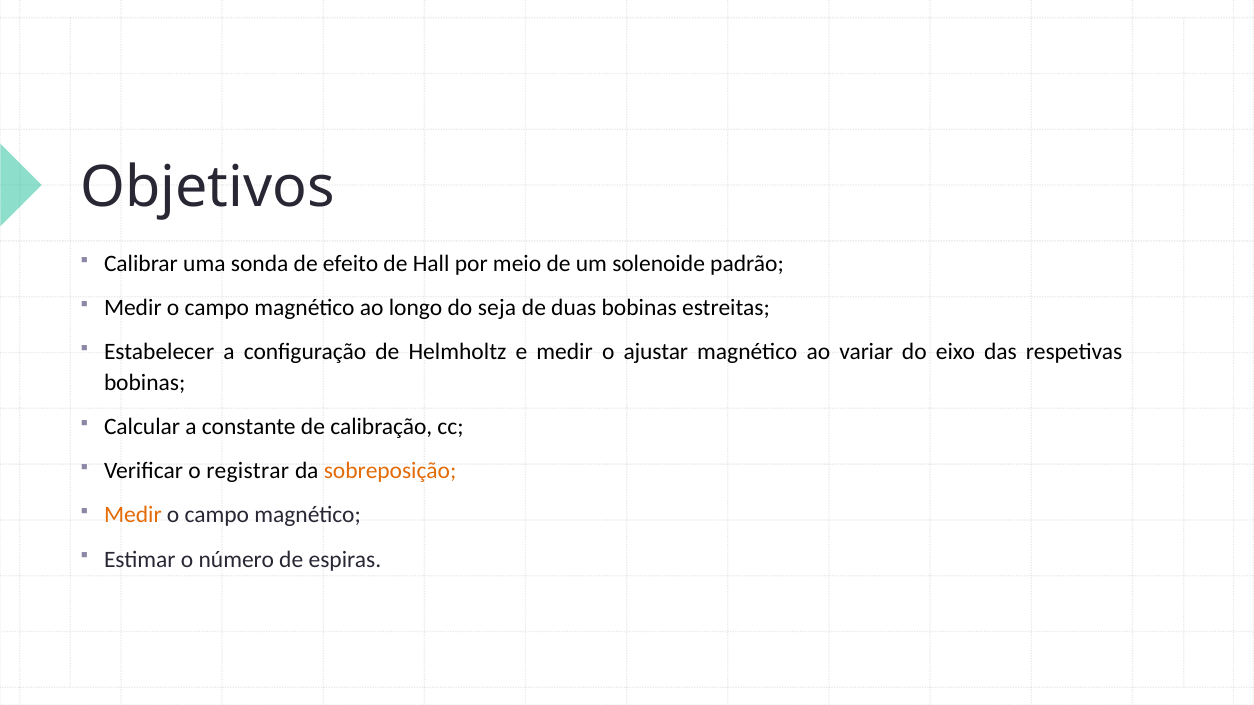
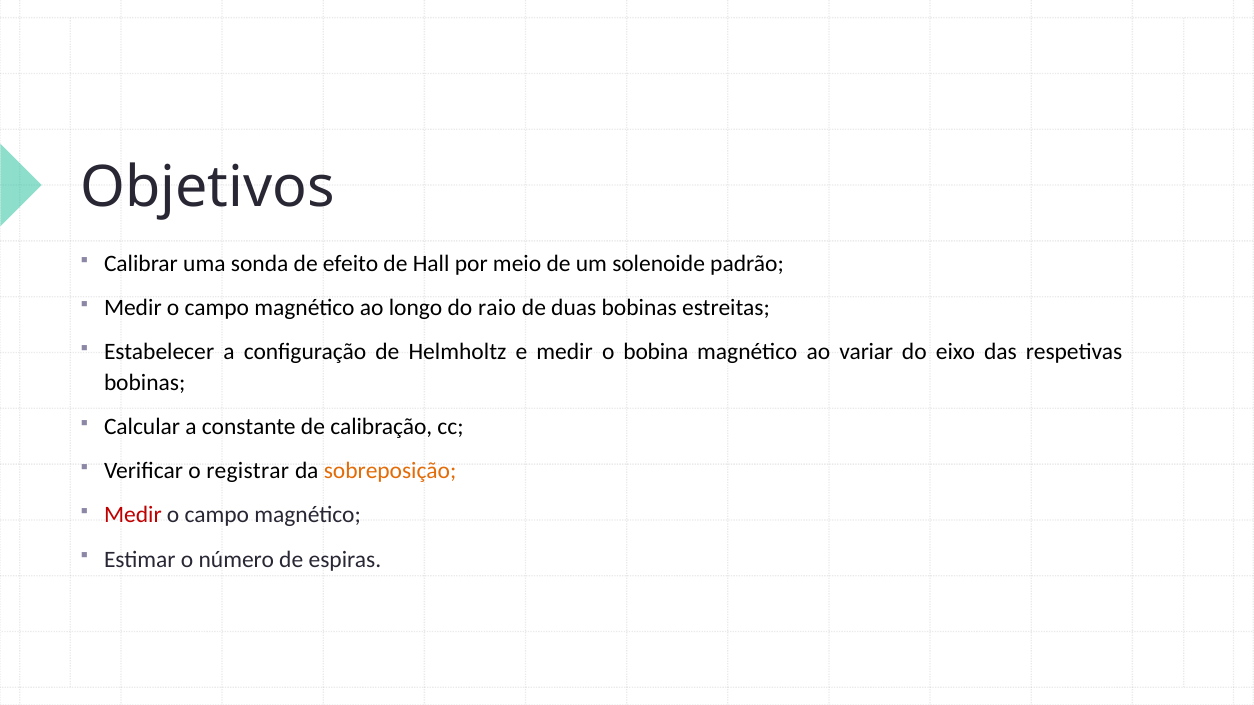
seja: seja -> raio
ajustar: ajustar -> bobina
Medir at (133, 515) colour: orange -> red
